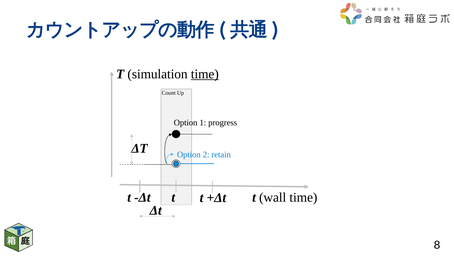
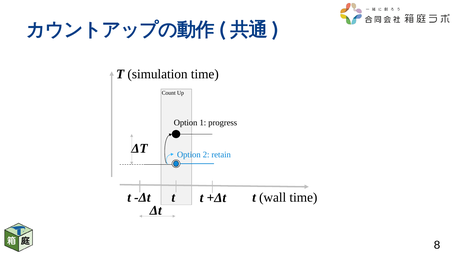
time at (205, 74) underline: present -> none
